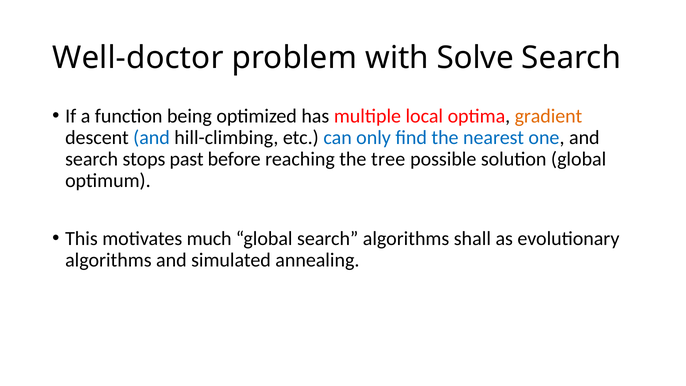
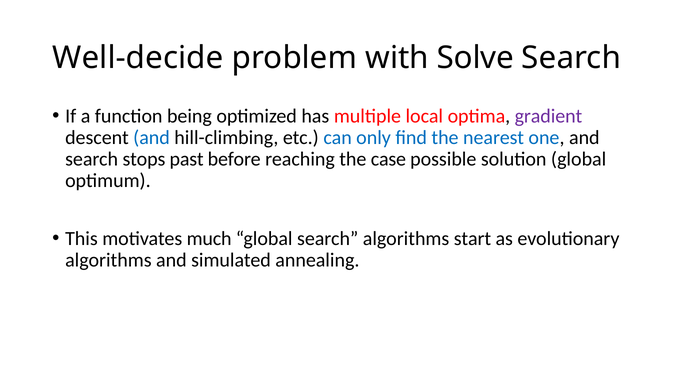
Well-doctor: Well-doctor -> Well-decide
gradient colour: orange -> purple
tree: tree -> case
shall: shall -> start
